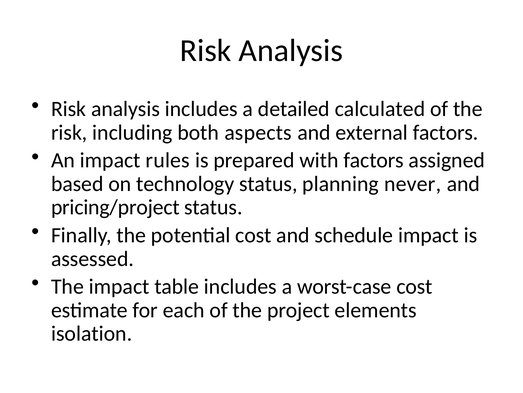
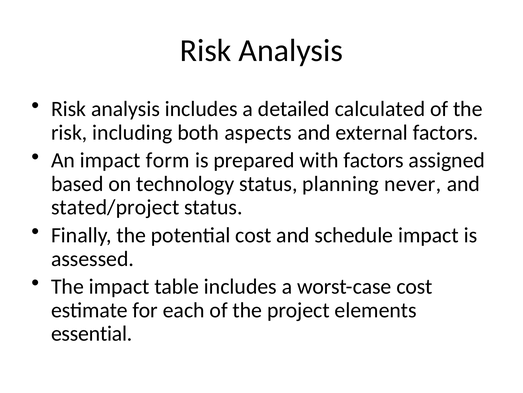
rules: rules -> form
pricing/project: pricing/project -> stated/project
isolation: isolation -> essential
